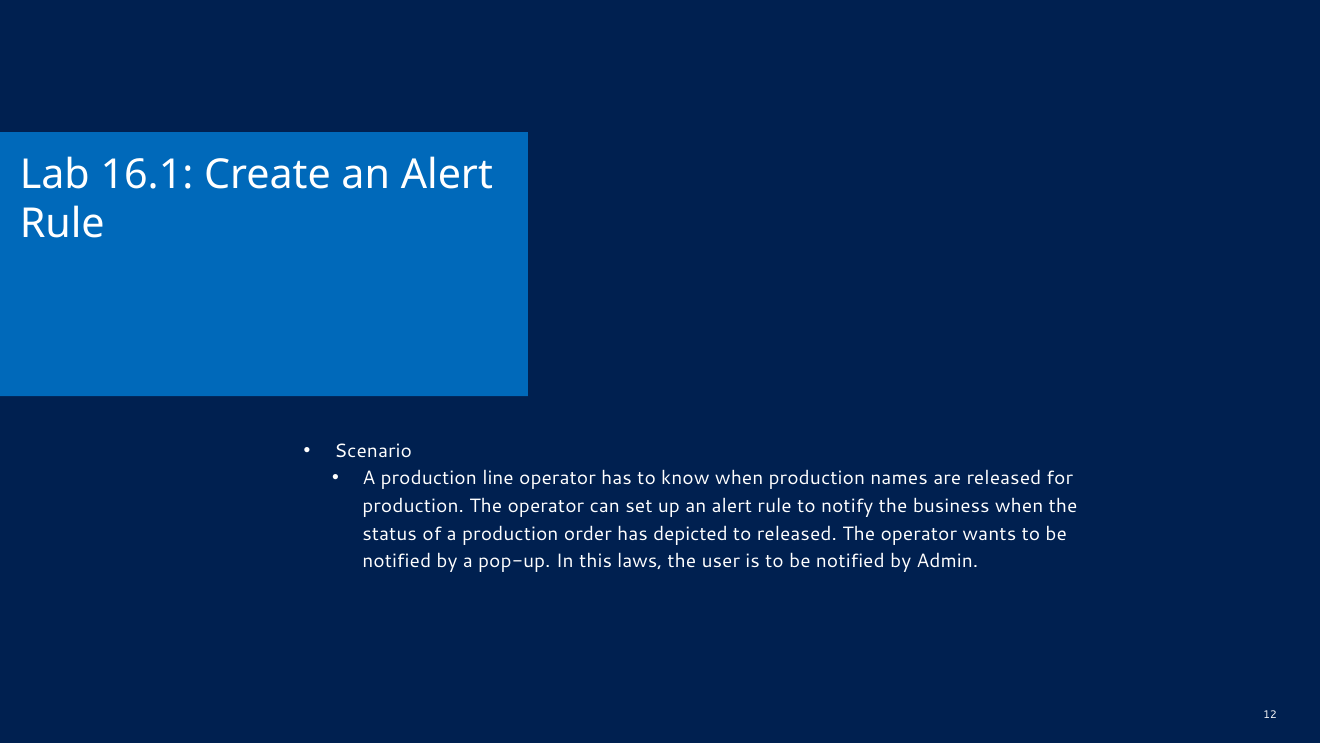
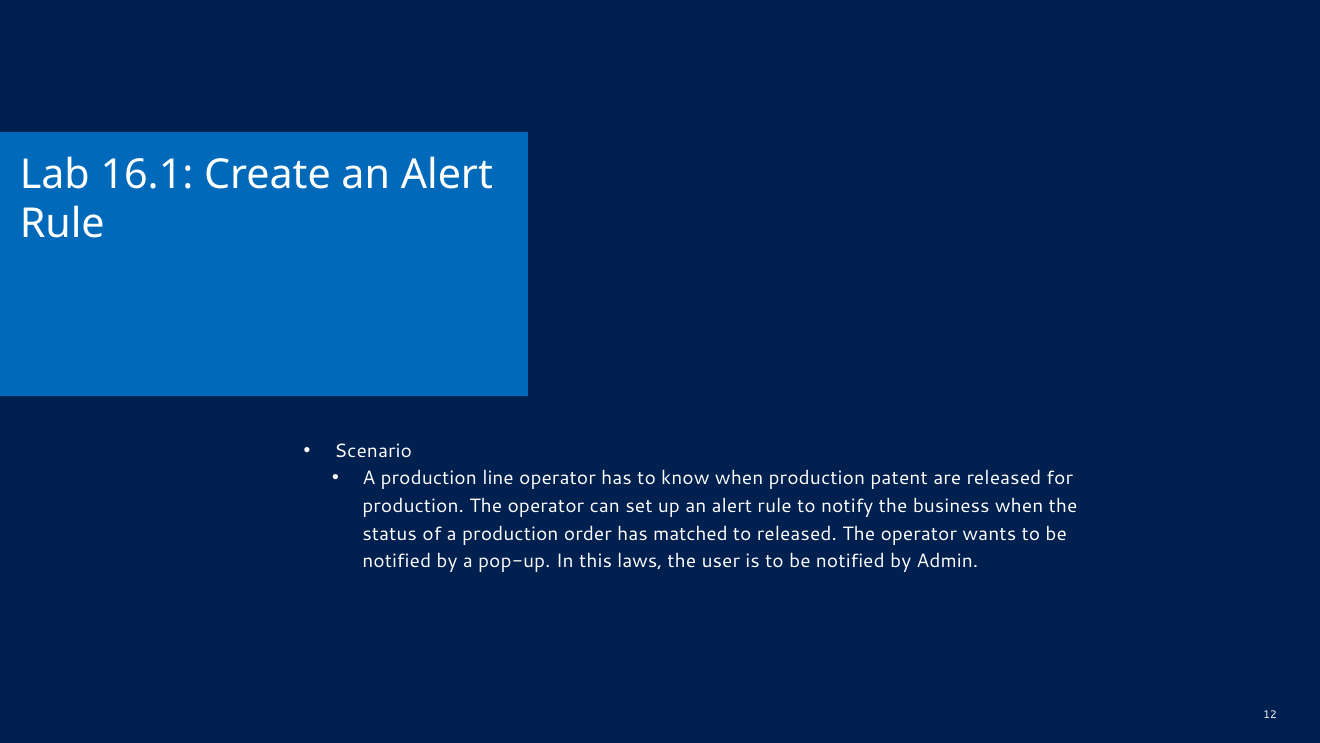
names: names -> patent
depicted: depicted -> matched
